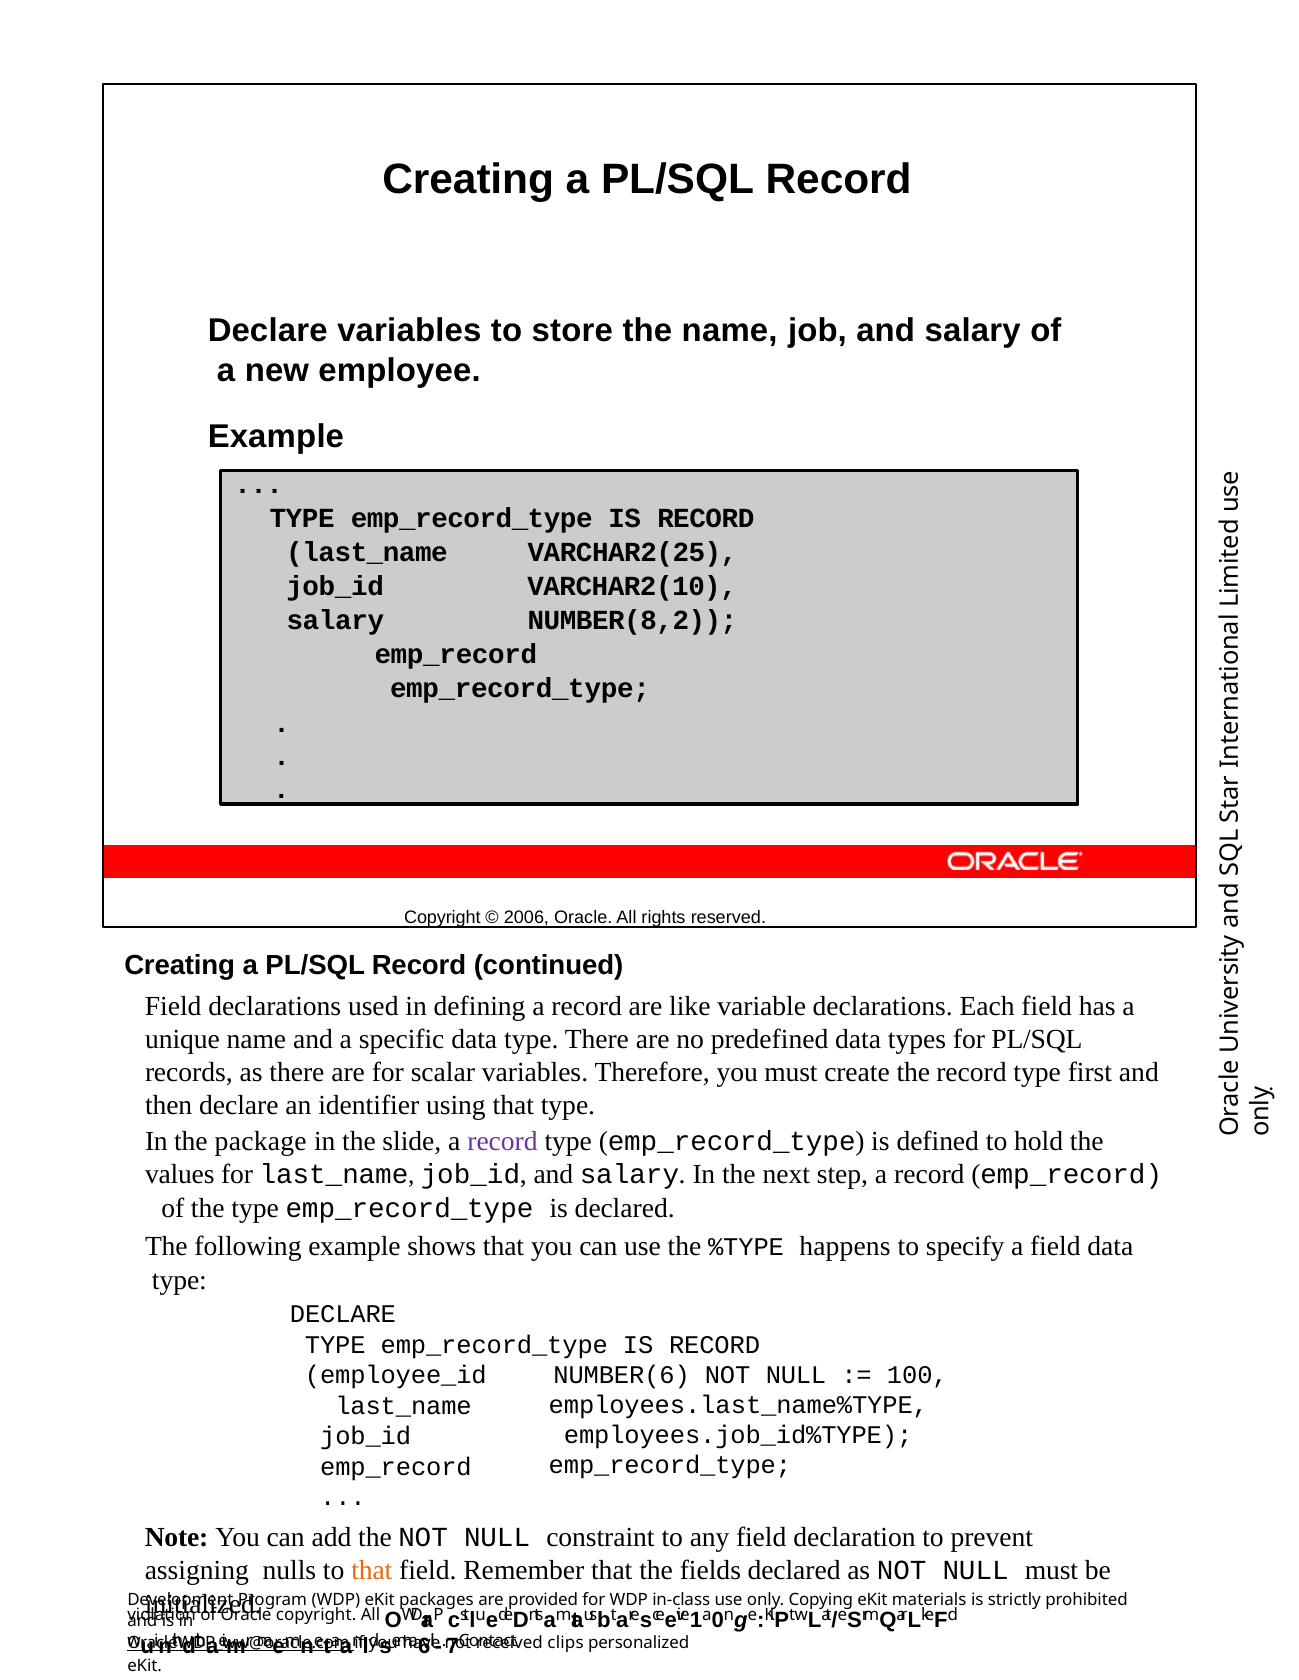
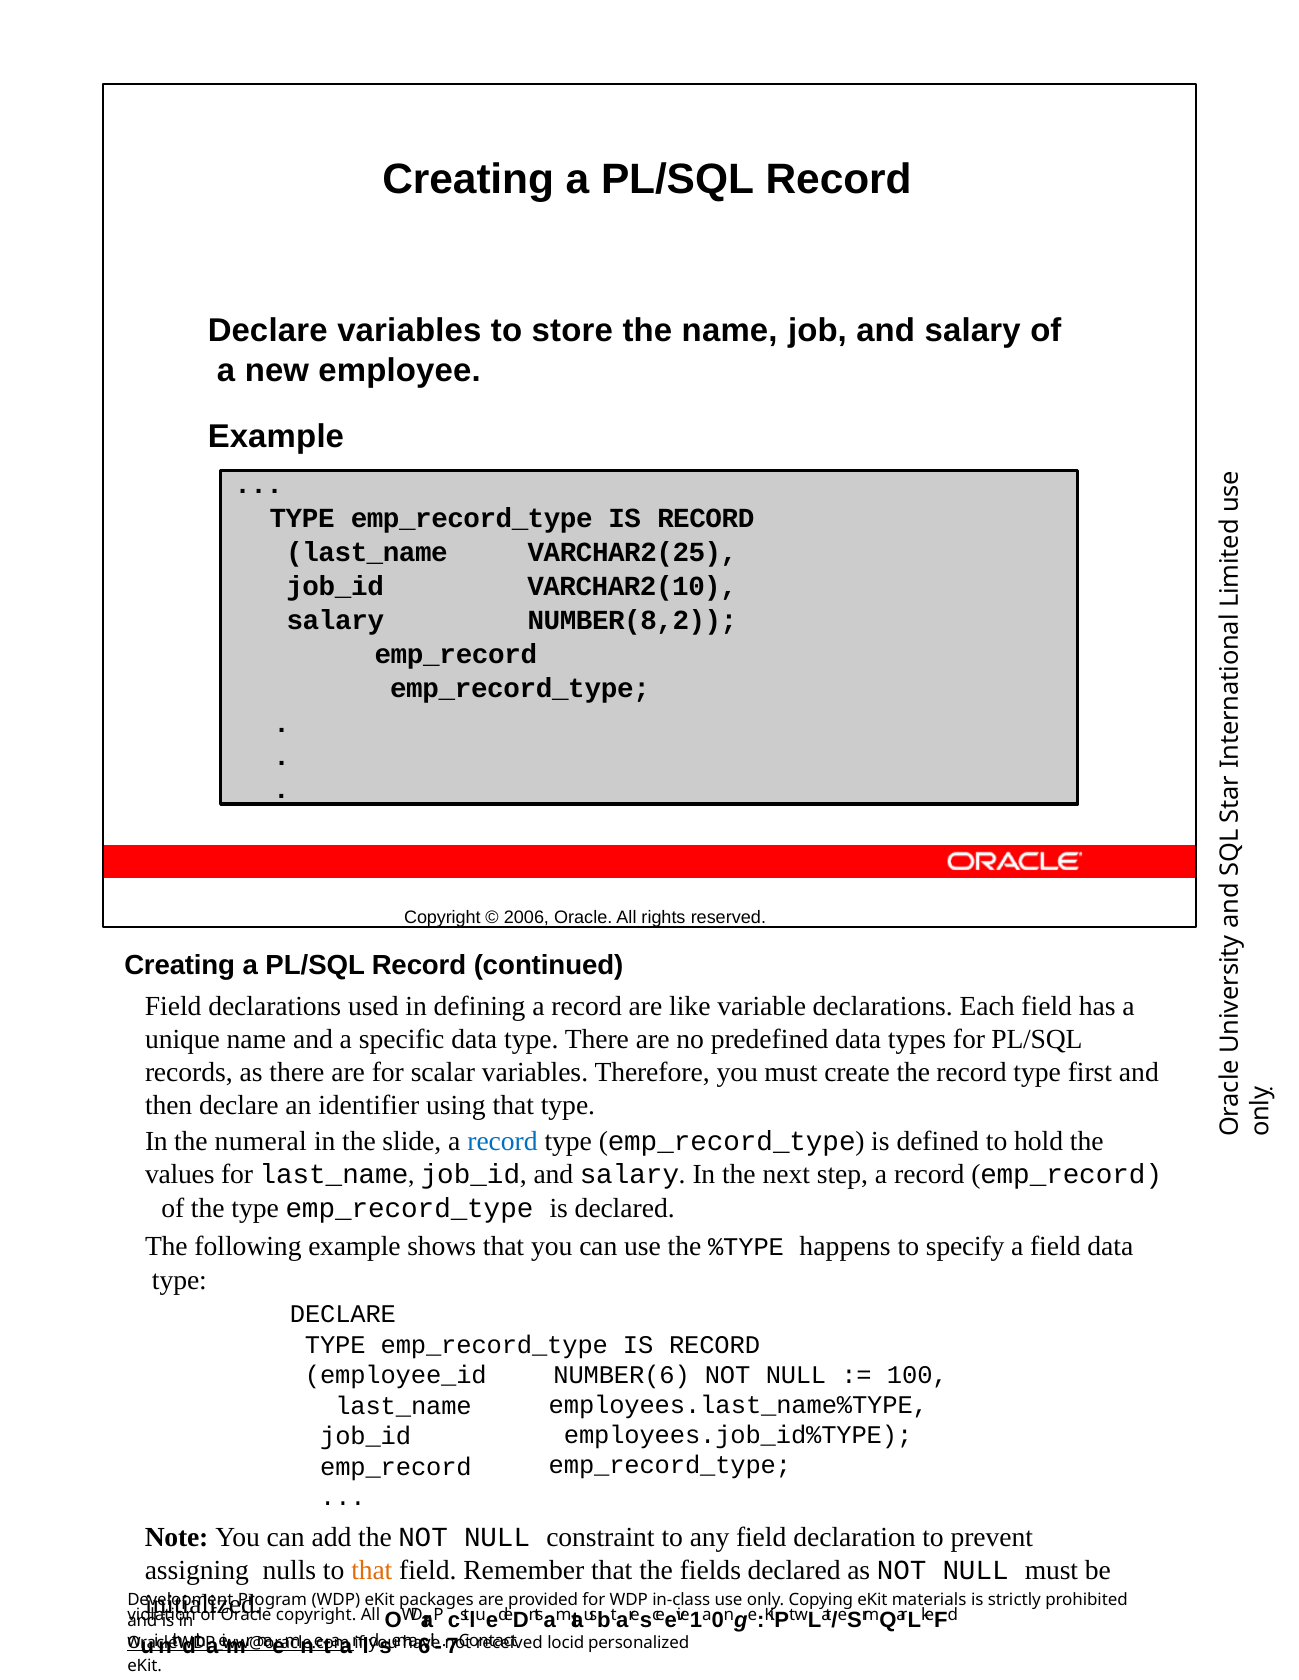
package: package -> numeral
record at (503, 1142) colour: purple -> blue
clips: clips -> locid
